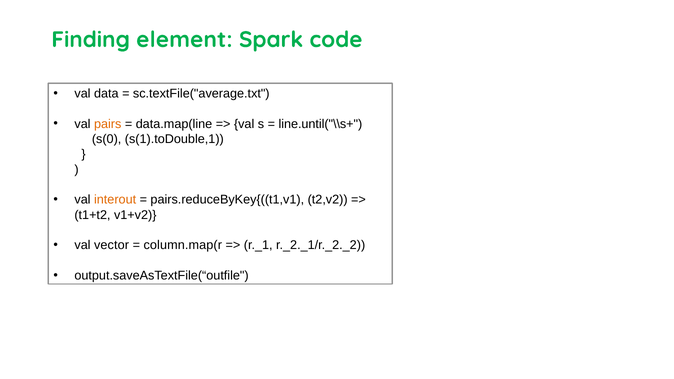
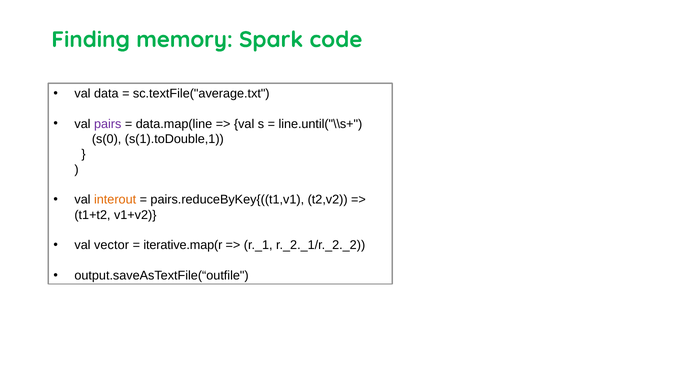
element: element -> memory
pairs colour: orange -> purple
column.map(r: column.map(r -> iterative.map(r
